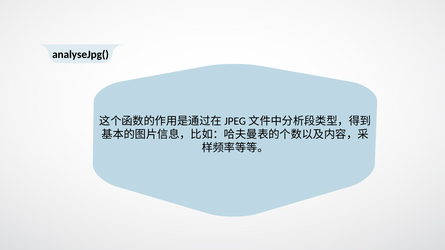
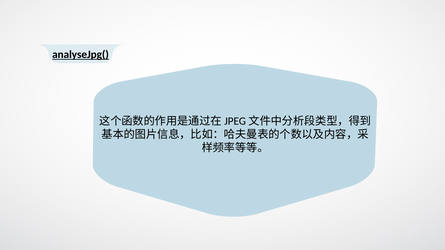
analyseJpg( underline: none -> present
